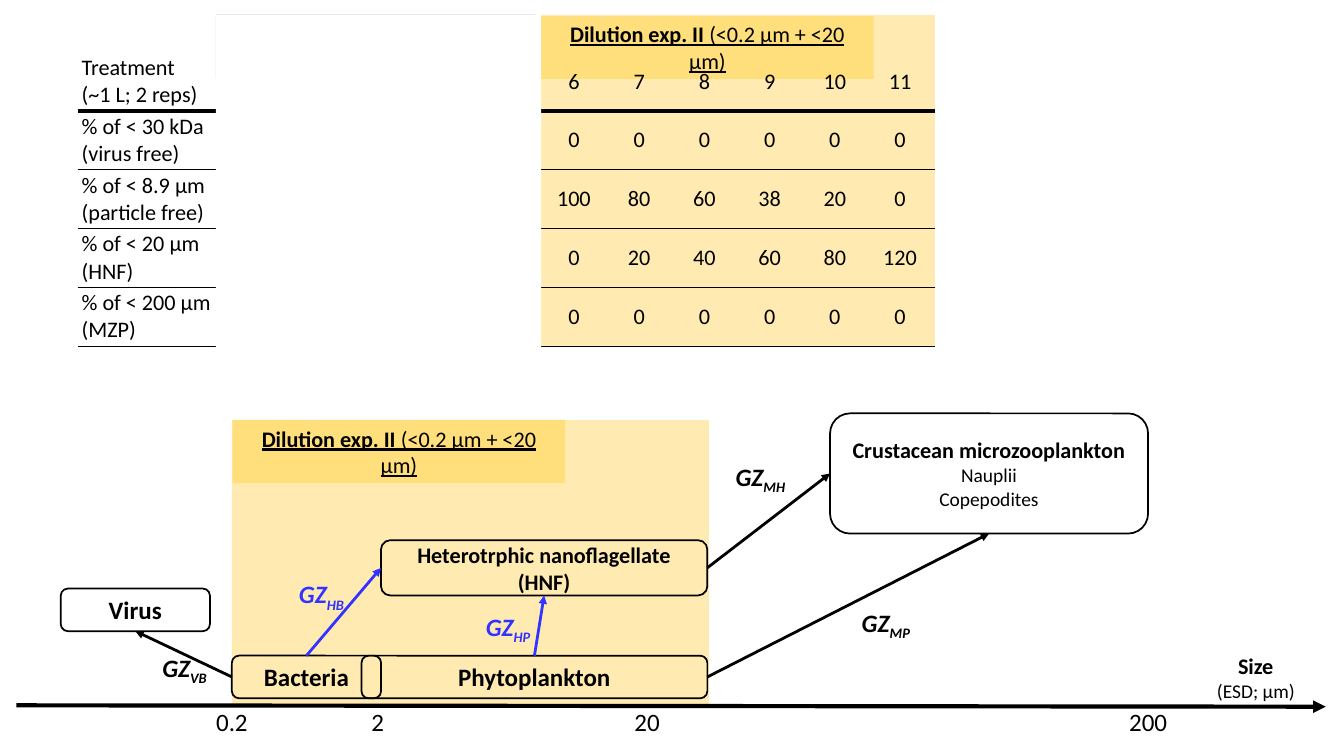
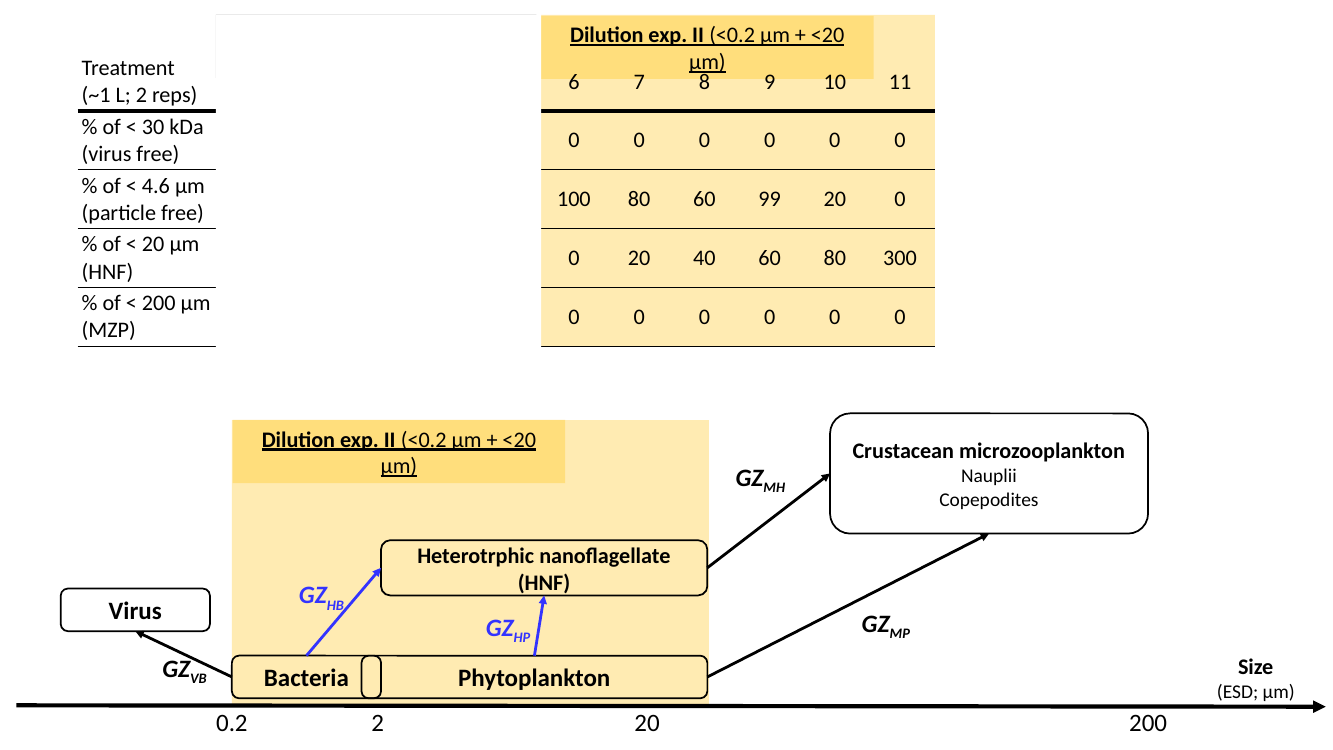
8.9: 8.9 -> 4.6
38: 38 -> 99
120: 120 -> 300
